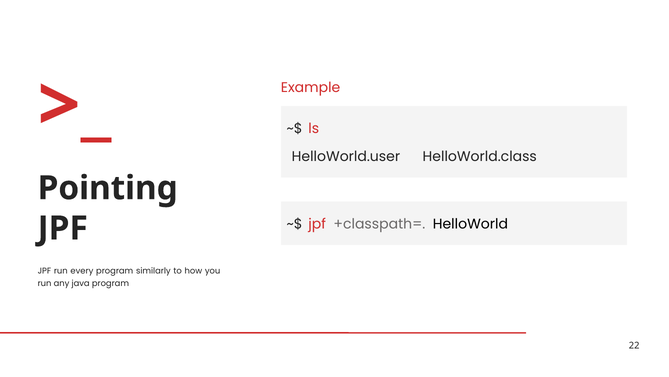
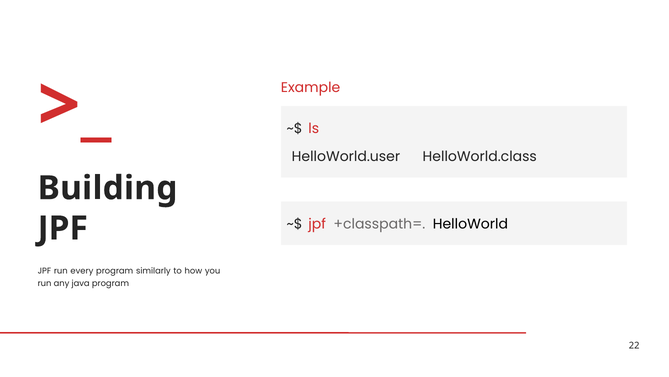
Pointing: Pointing -> Building
